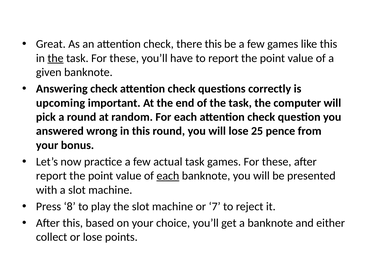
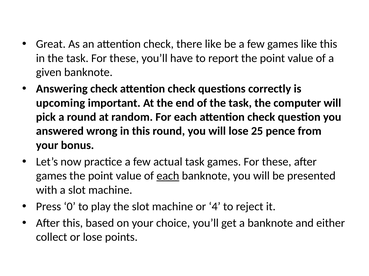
there this: this -> like
the at (56, 58) underline: present -> none
report at (51, 176): report -> games
8: 8 -> 0
7: 7 -> 4
